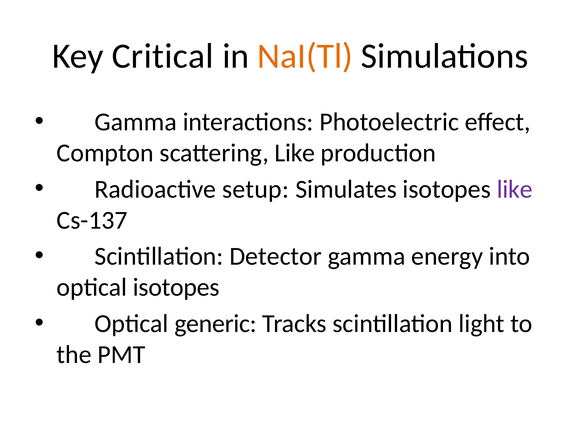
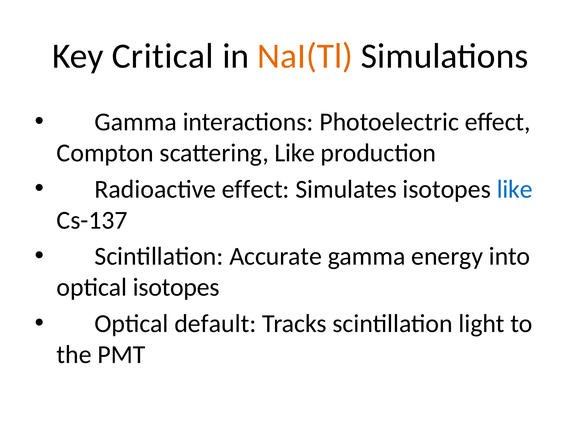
setup at (256, 189): setup -> effect
like at (515, 189) colour: purple -> blue
Detector: Detector -> Accurate
generic: generic -> default
